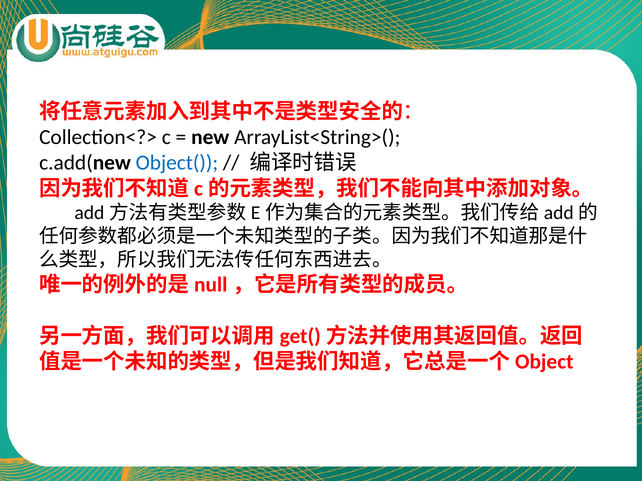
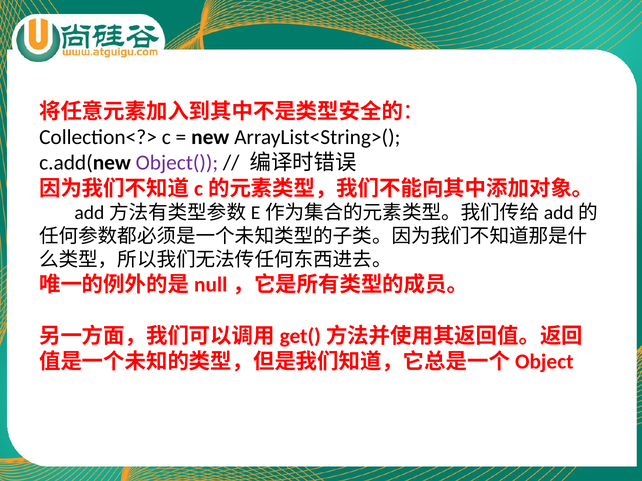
Object( colour: blue -> purple
